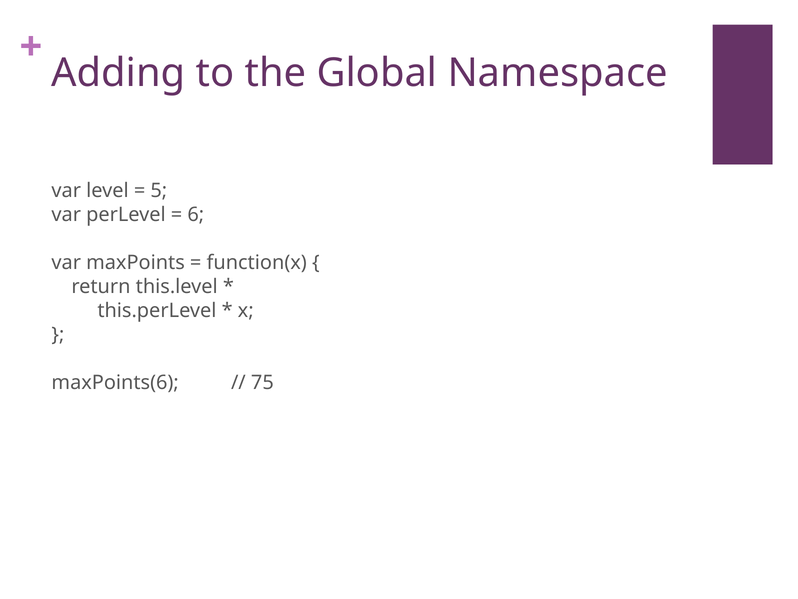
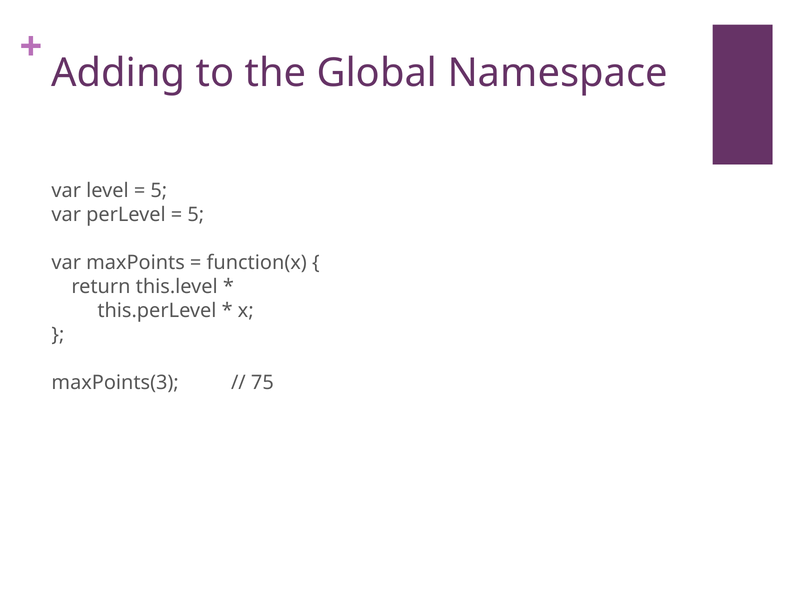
6 at (196, 215): 6 -> 5
maxPoints(6: maxPoints(6 -> maxPoints(3
